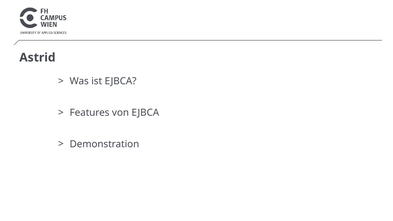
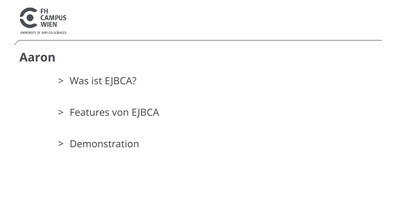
Astrid: Astrid -> Aaron
